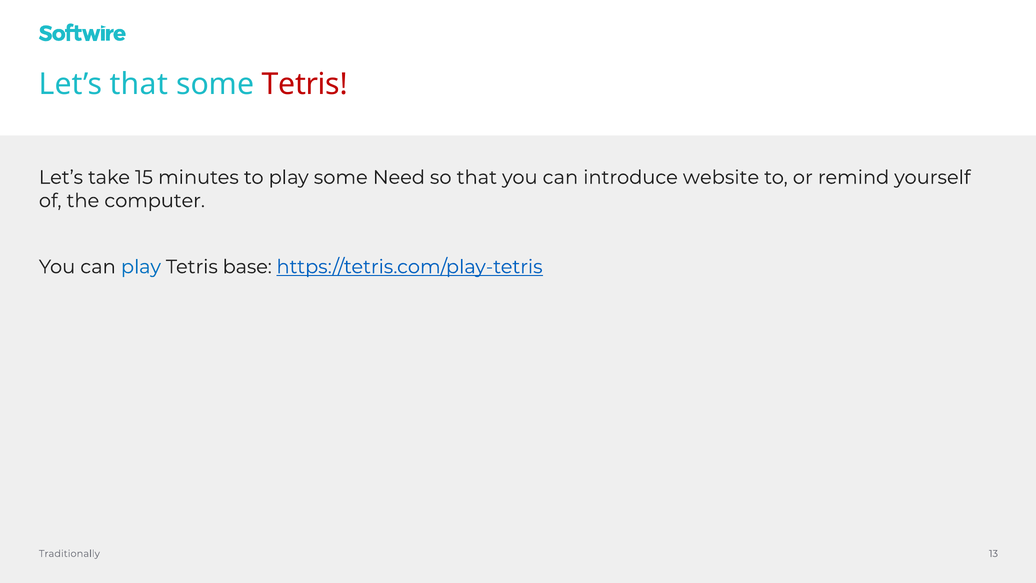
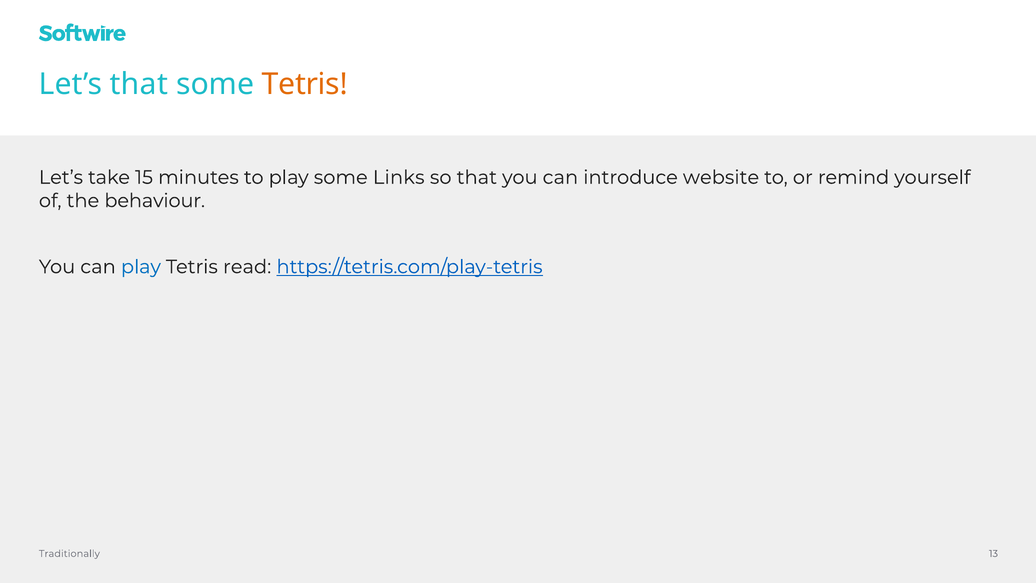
Tetris at (305, 84) colour: red -> orange
Need: Need -> Links
computer: computer -> behaviour
base: base -> read
